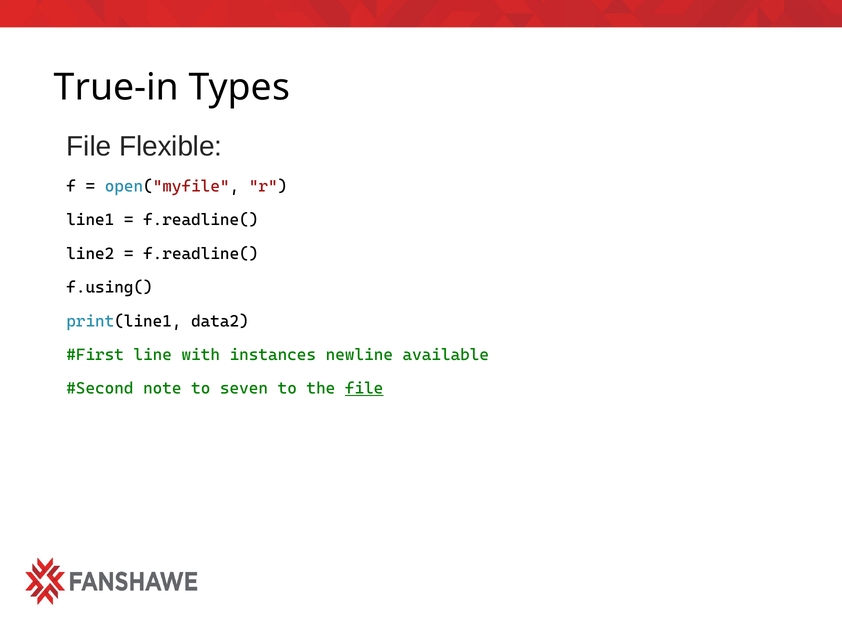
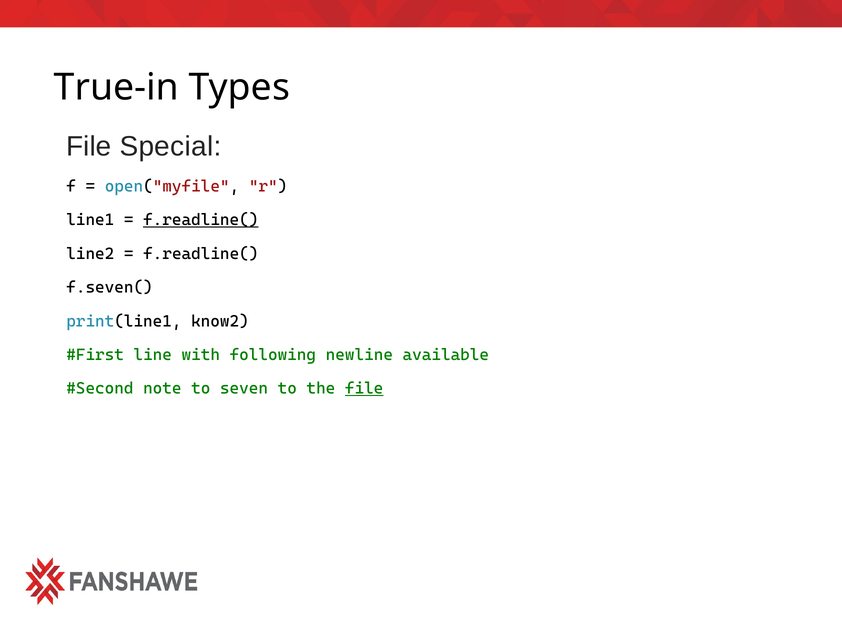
Flexible: Flexible -> Special
f.readline( at (201, 220) underline: none -> present
f.using(: f.using( -> f.seven(
data2: data2 -> know2
instances: instances -> following
